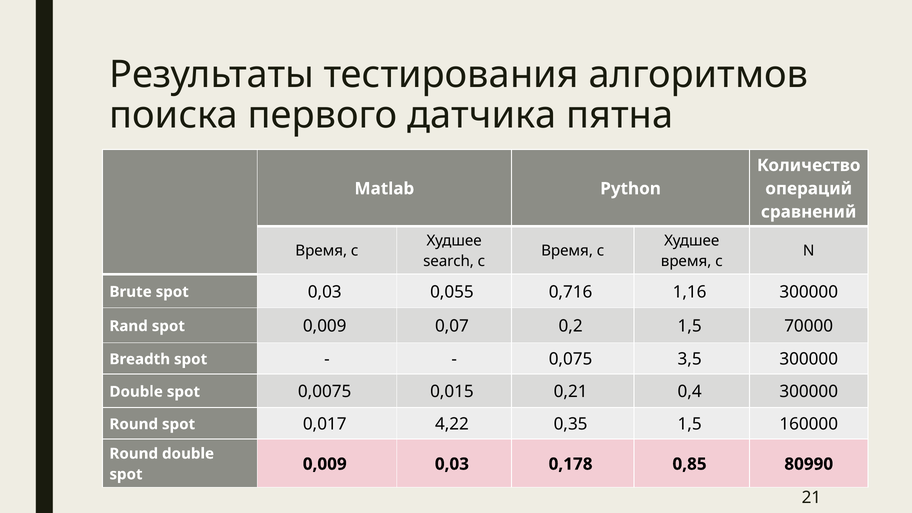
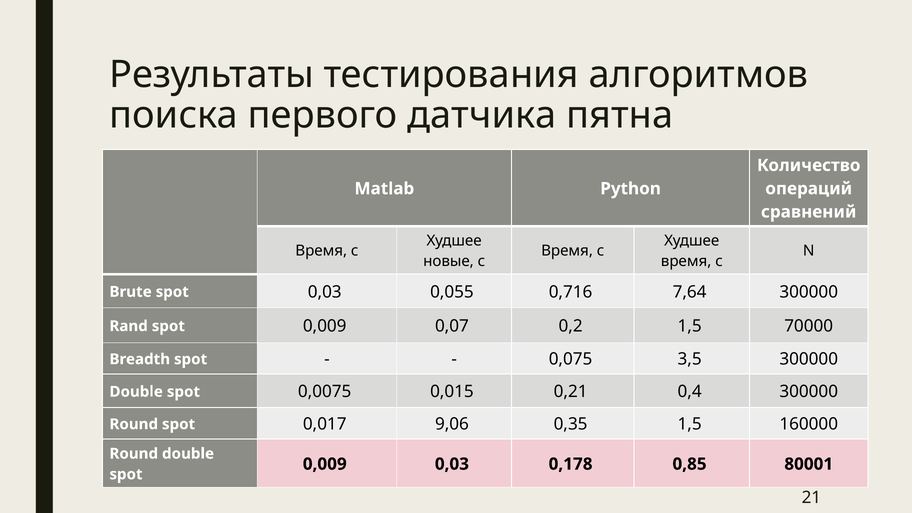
search: search -> новые
1,16: 1,16 -> 7,64
4,22: 4,22 -> 9,06
80990: 80990 -> 80001
